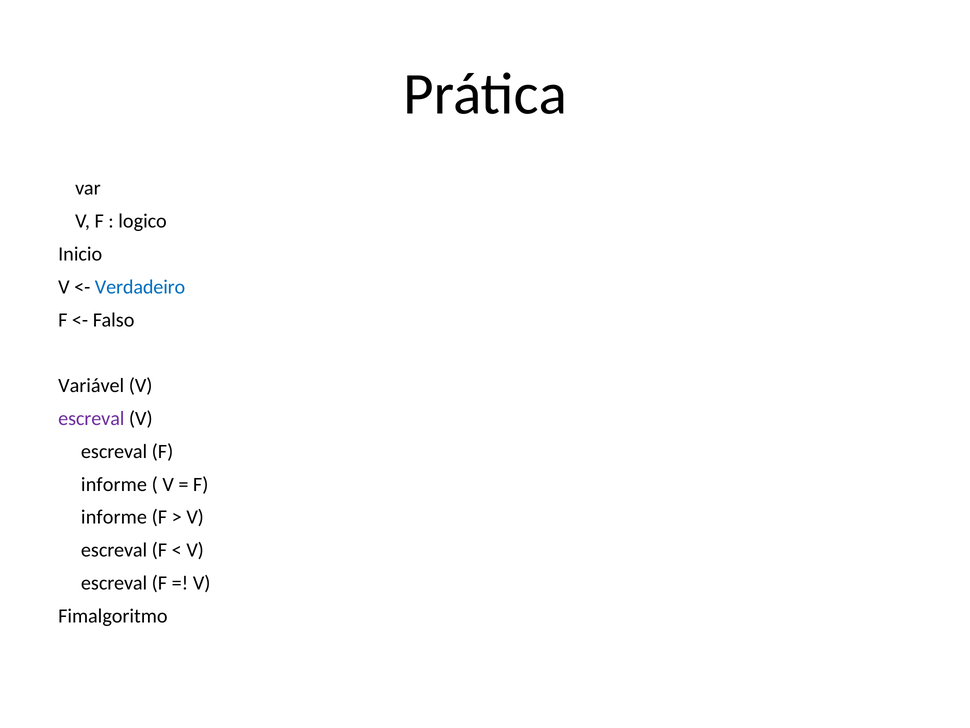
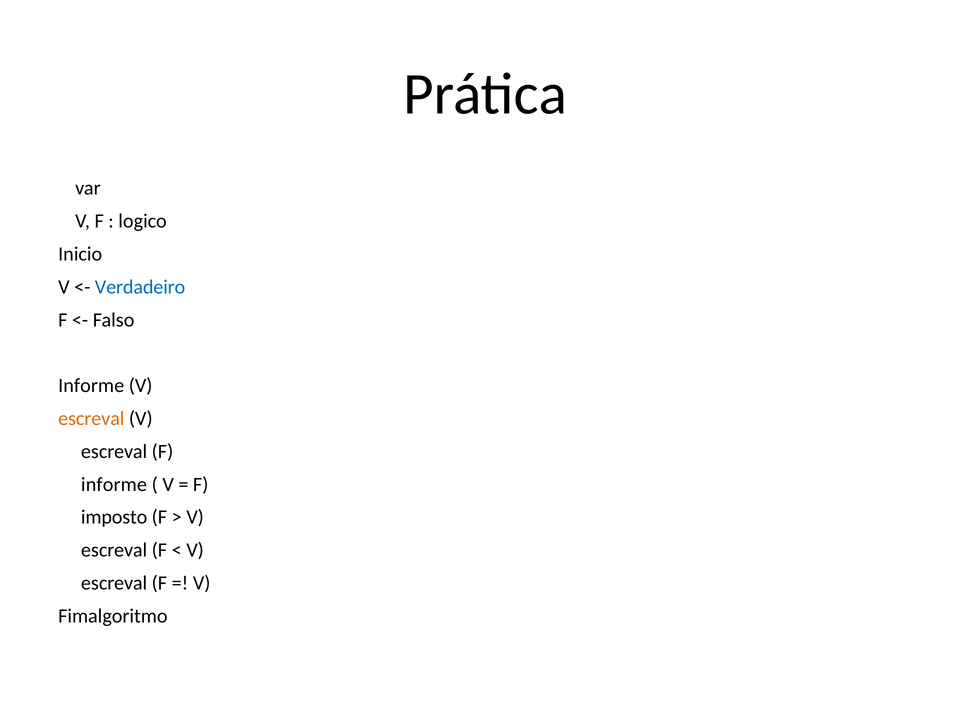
Variável at (91, 385): Variável -> Informe
escreval at (91, 418) colour: purple -> orange
informe at (114, 517): informe -> imposto
